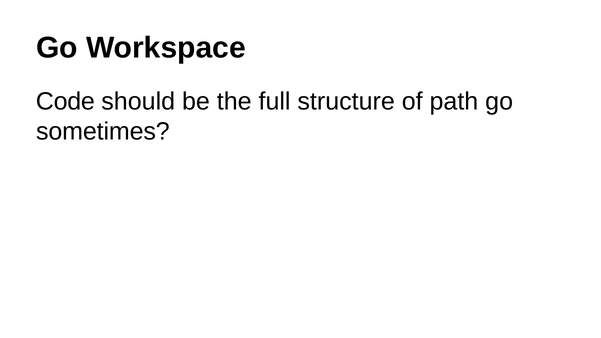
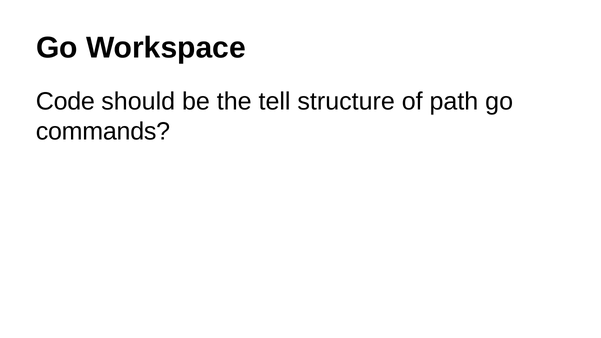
full: full -> tell
sometimes: sometimes -> commands
